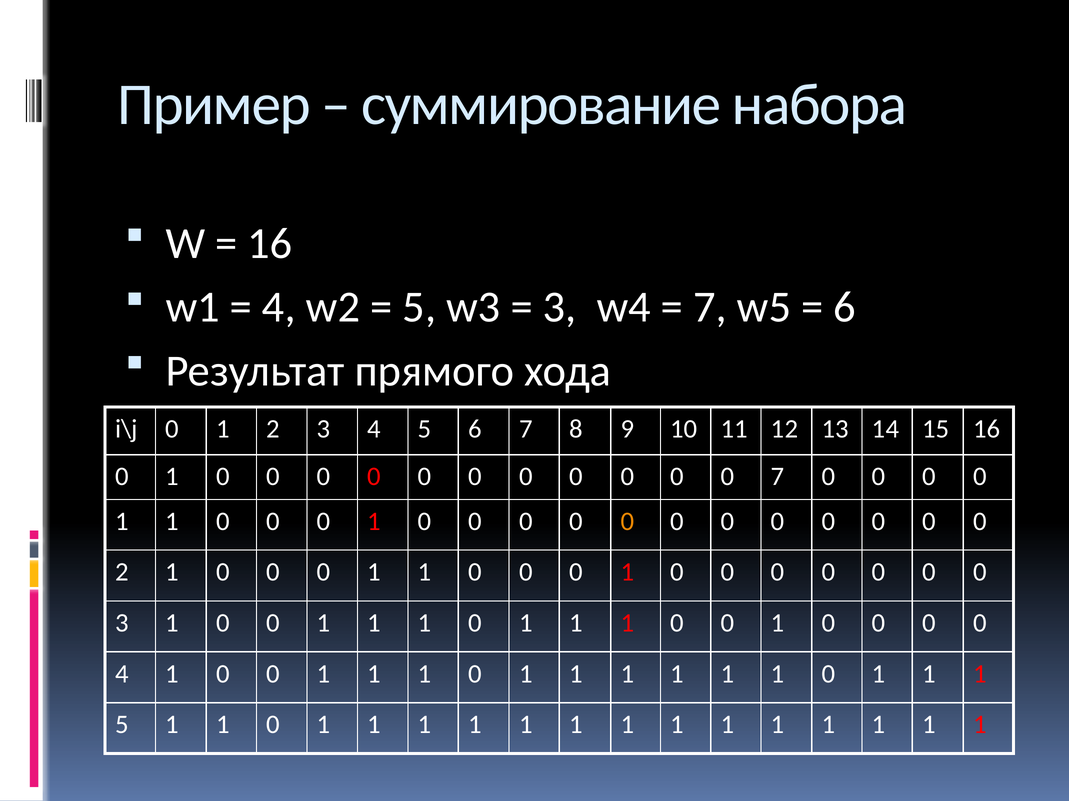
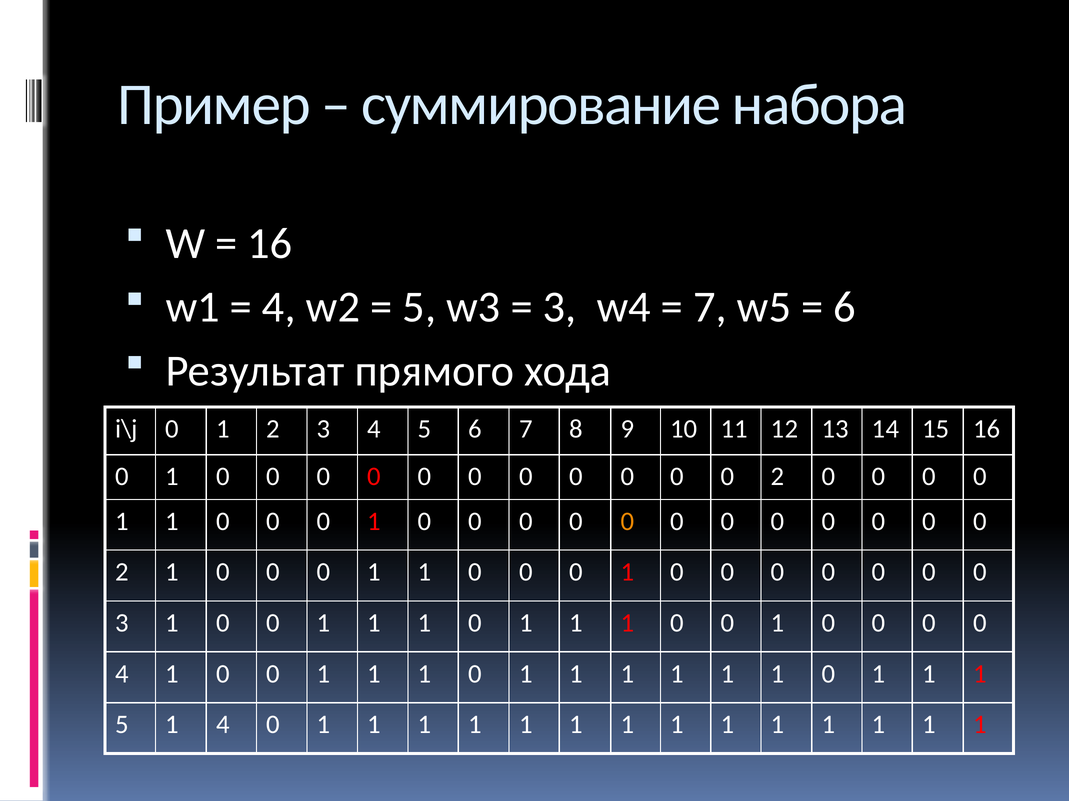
7 at (778, 477): 7 -> 2
5 1 1: 1 -> 4
